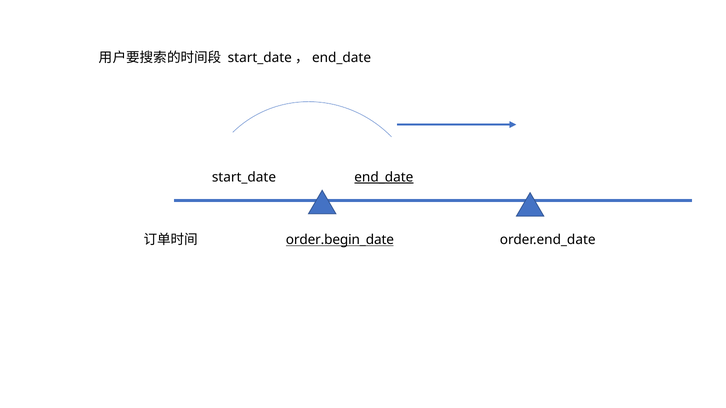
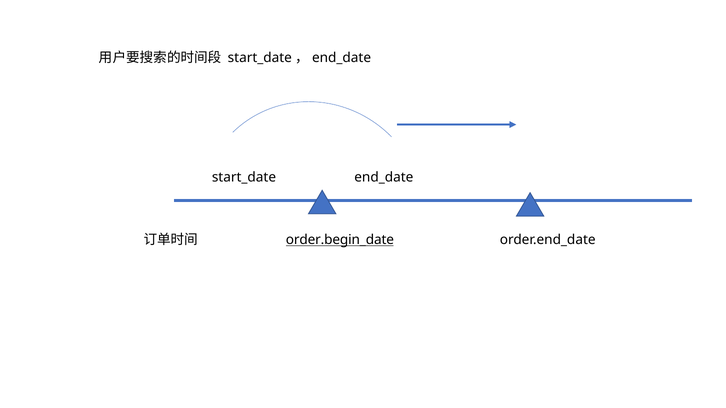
end_date underline: present -> none
